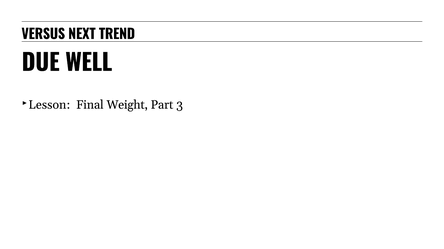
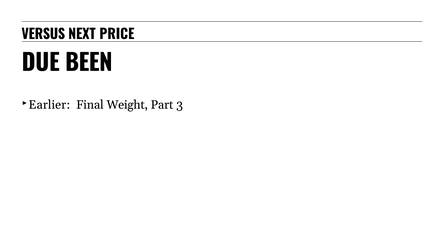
TREND: TREND -> PRICE
WELL: WELL -> BEEN
Lesson: Lesson -> Earlier
